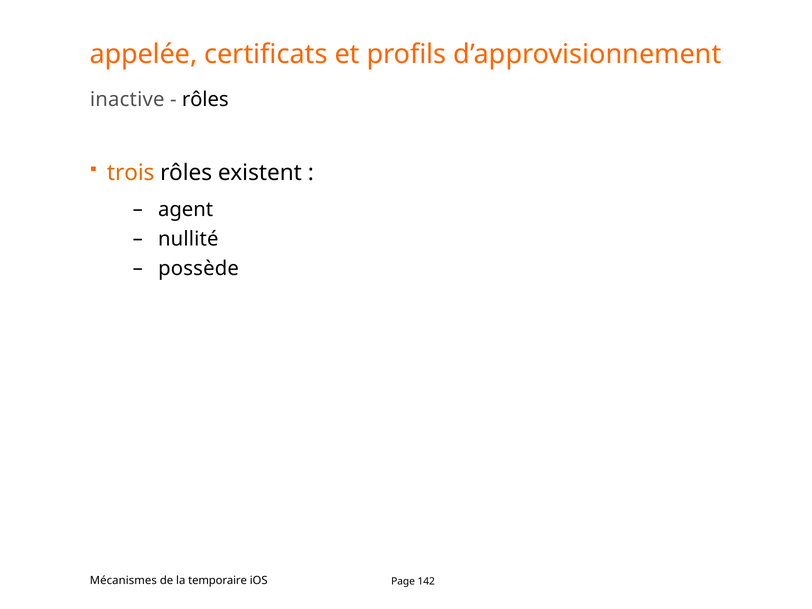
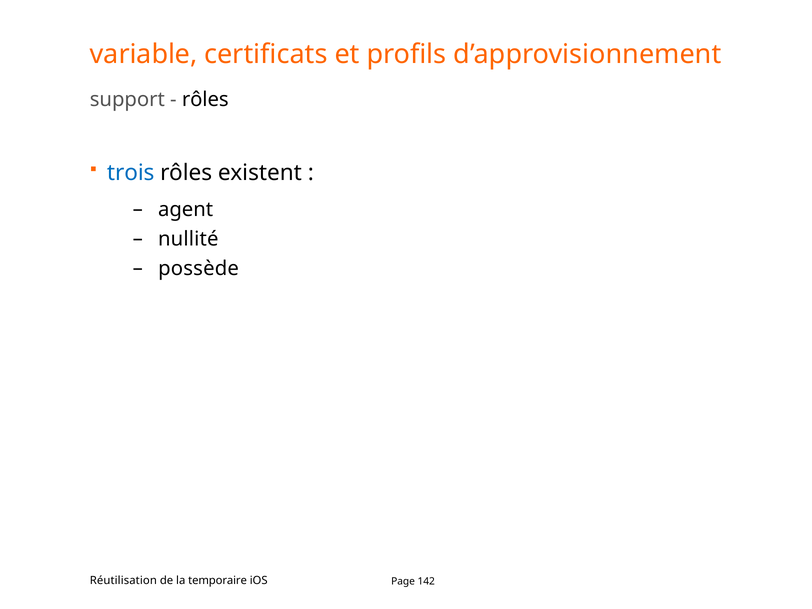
appelée: appelée -> variable
inactive: inactive -> support
trois colour: orange -> blue
Mécanismes: Mécanismes -> Réutilisation
